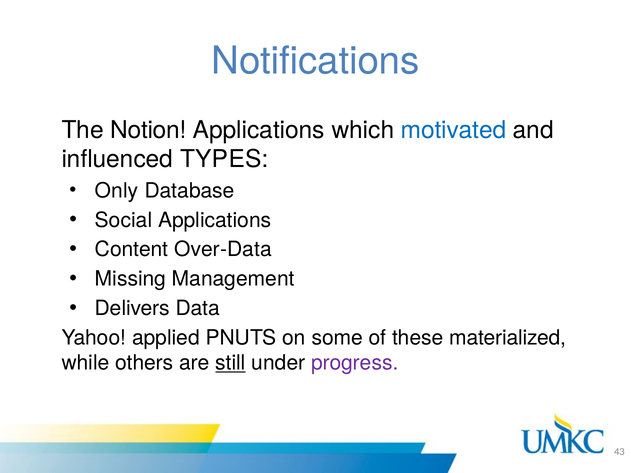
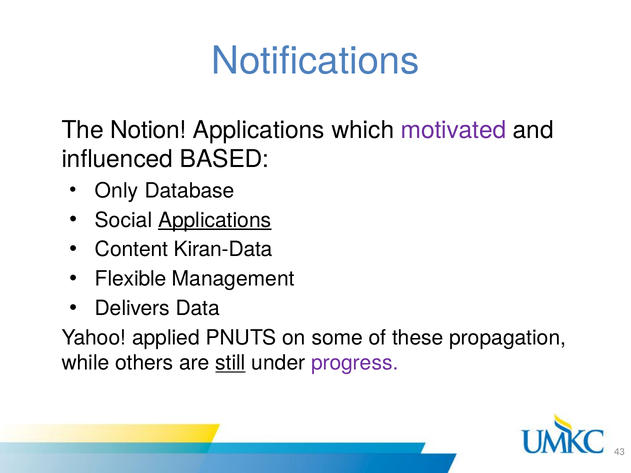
motivated colour: blue -> purple
TYPES: TYPES -> BASED
Applications at (215, 220) underline: none -> present
Over-Data: Over-Data -> Kiran-Data
Missing: Missing -> Flexible
materialized: materialized -> propagation
